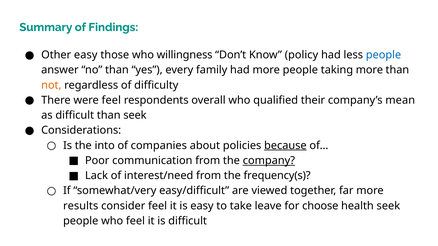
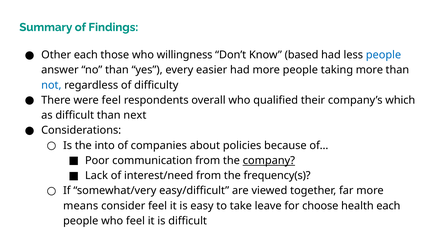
Other easy: easy -> each
policy: policy -> based
family: family -> easier
not colour: orange -> blue
mean: mean -> which
than seek: seek -> next
because underline: present -> none
results: results -> means
health seek: seek -> each
